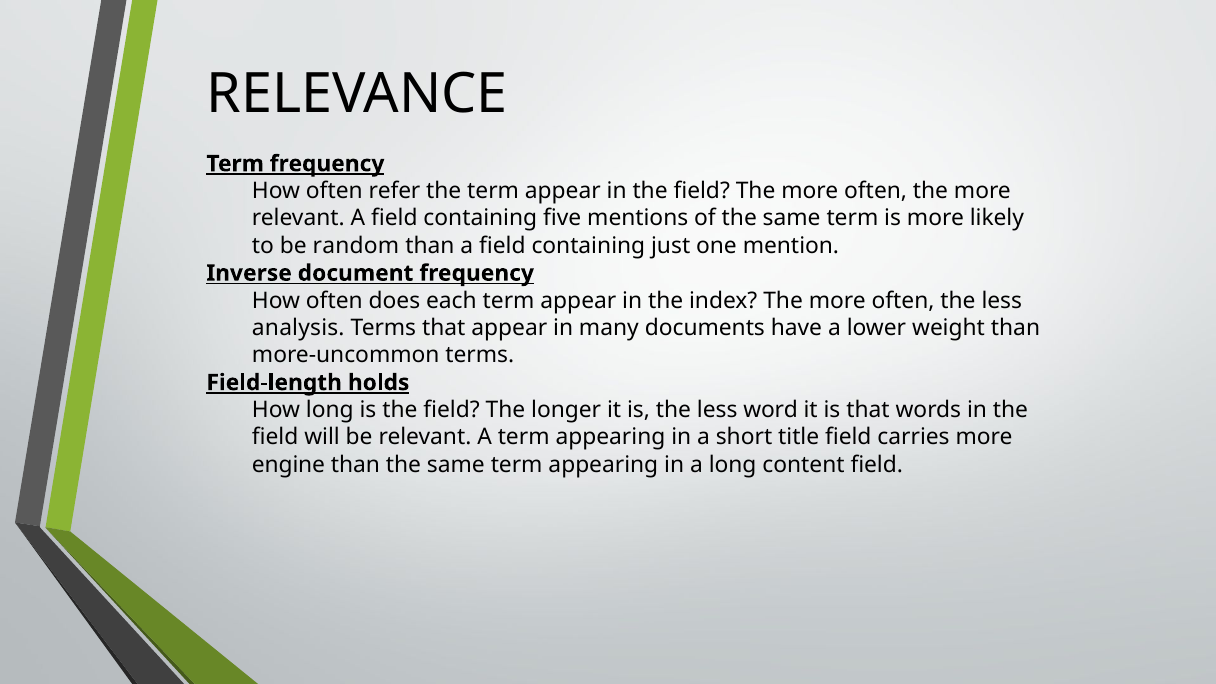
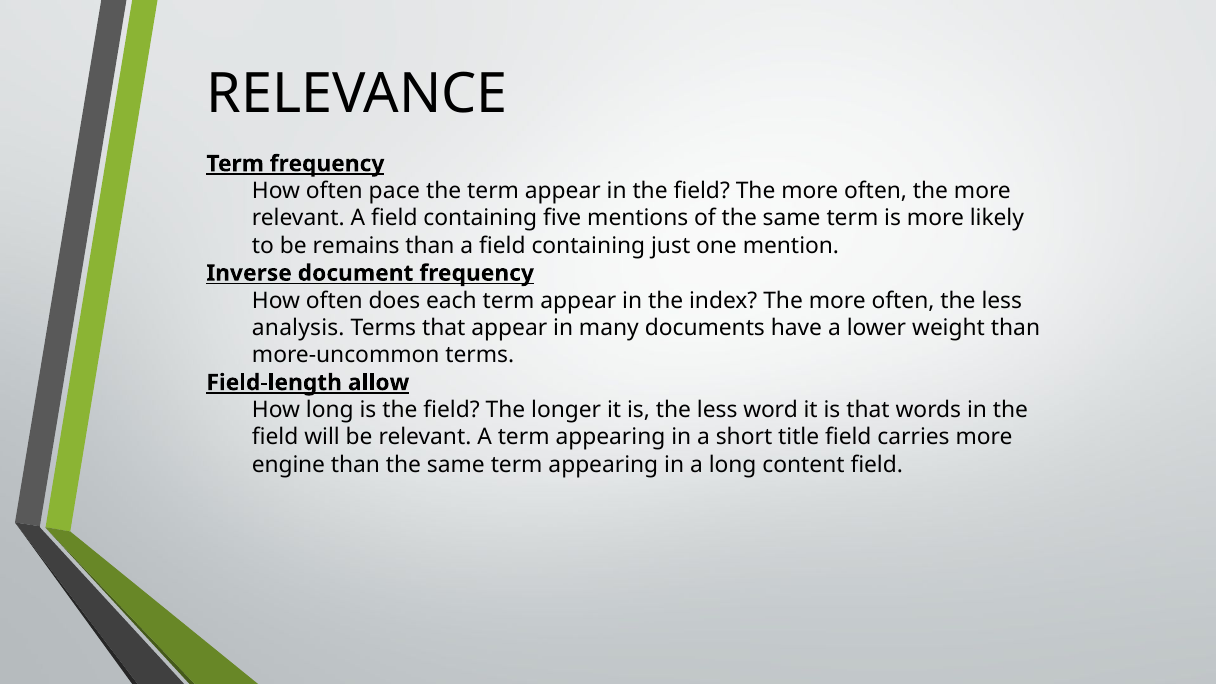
refer: refer -> pace
random: random -> remains
holds: holds -> allow
